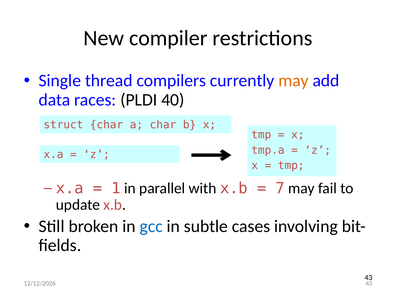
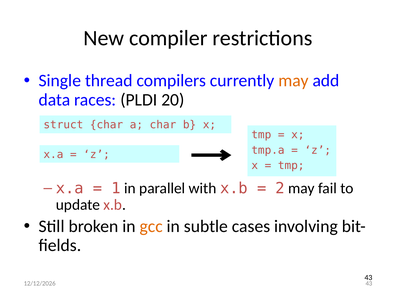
40: 40 -> 20
7: 7 -> 2
gcc colour: blue -> orange
